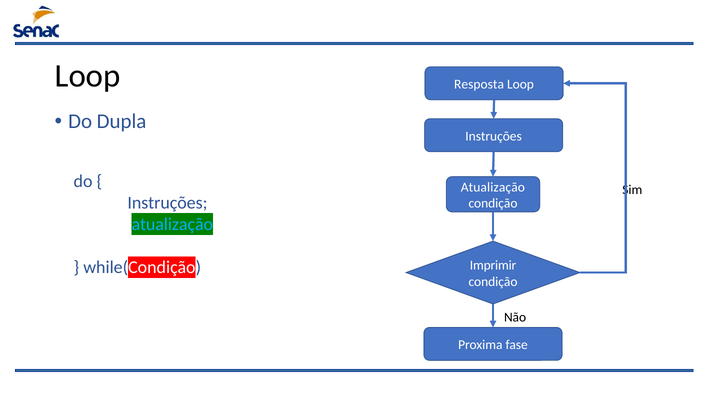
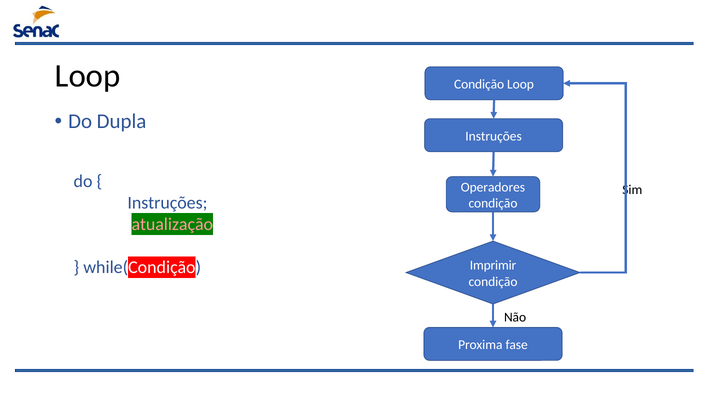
Resposta at (479, 84): Resposta -> Condição
Atualização at (493, 187): Atualização -> Operadores
atualização at (172, 224) colour: light blue -> pink
